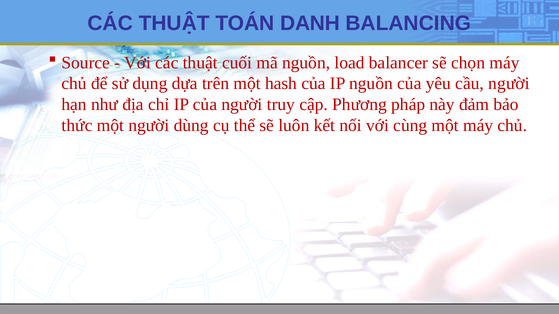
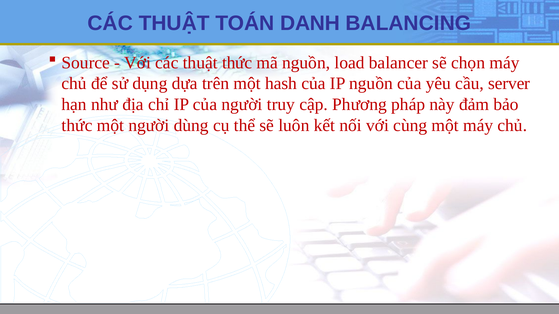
thuật cuối: cuối -> thức
cầu người: người -> server
